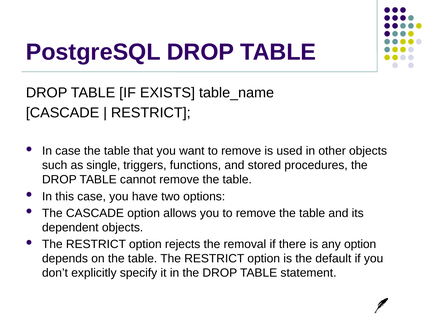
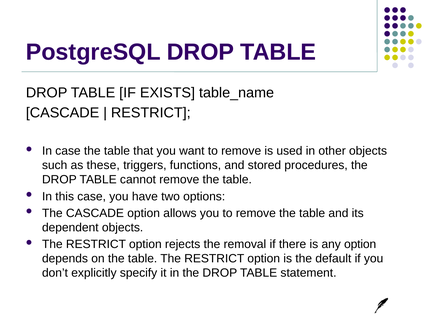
single: single -> these
